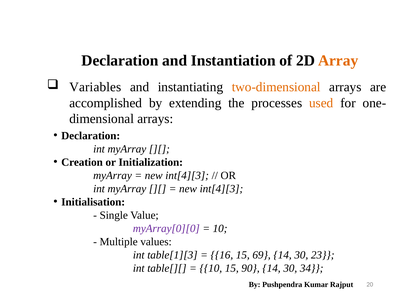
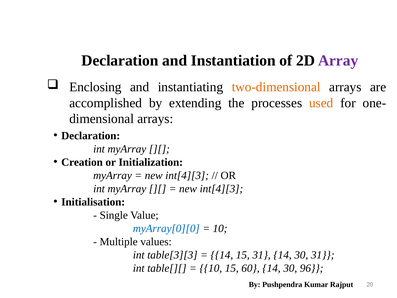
Array colour: orange -> purple
Variables: Variables -> Enclosing
myArray[0][0 colour: purple -> blue
table[1][3: table[1][3 -> table[3][3
16 at (222, 255): 16 -> 14
15 69: 69 -> 31
30 23: 23 -> 31
90: 90 -> 60
34: 34 -> 96
